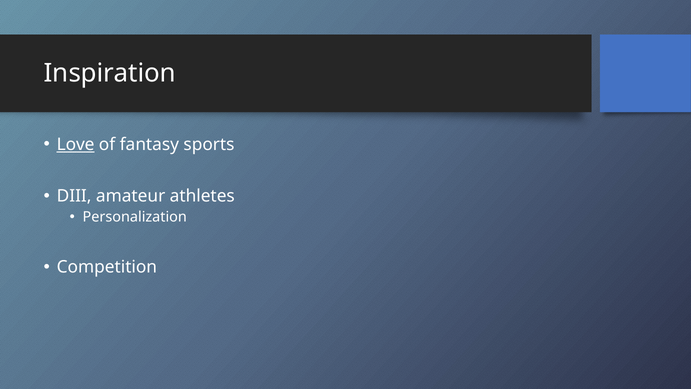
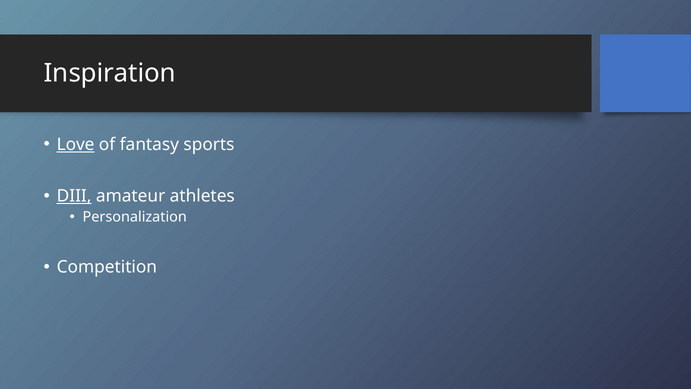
DIII underline: none -> present
